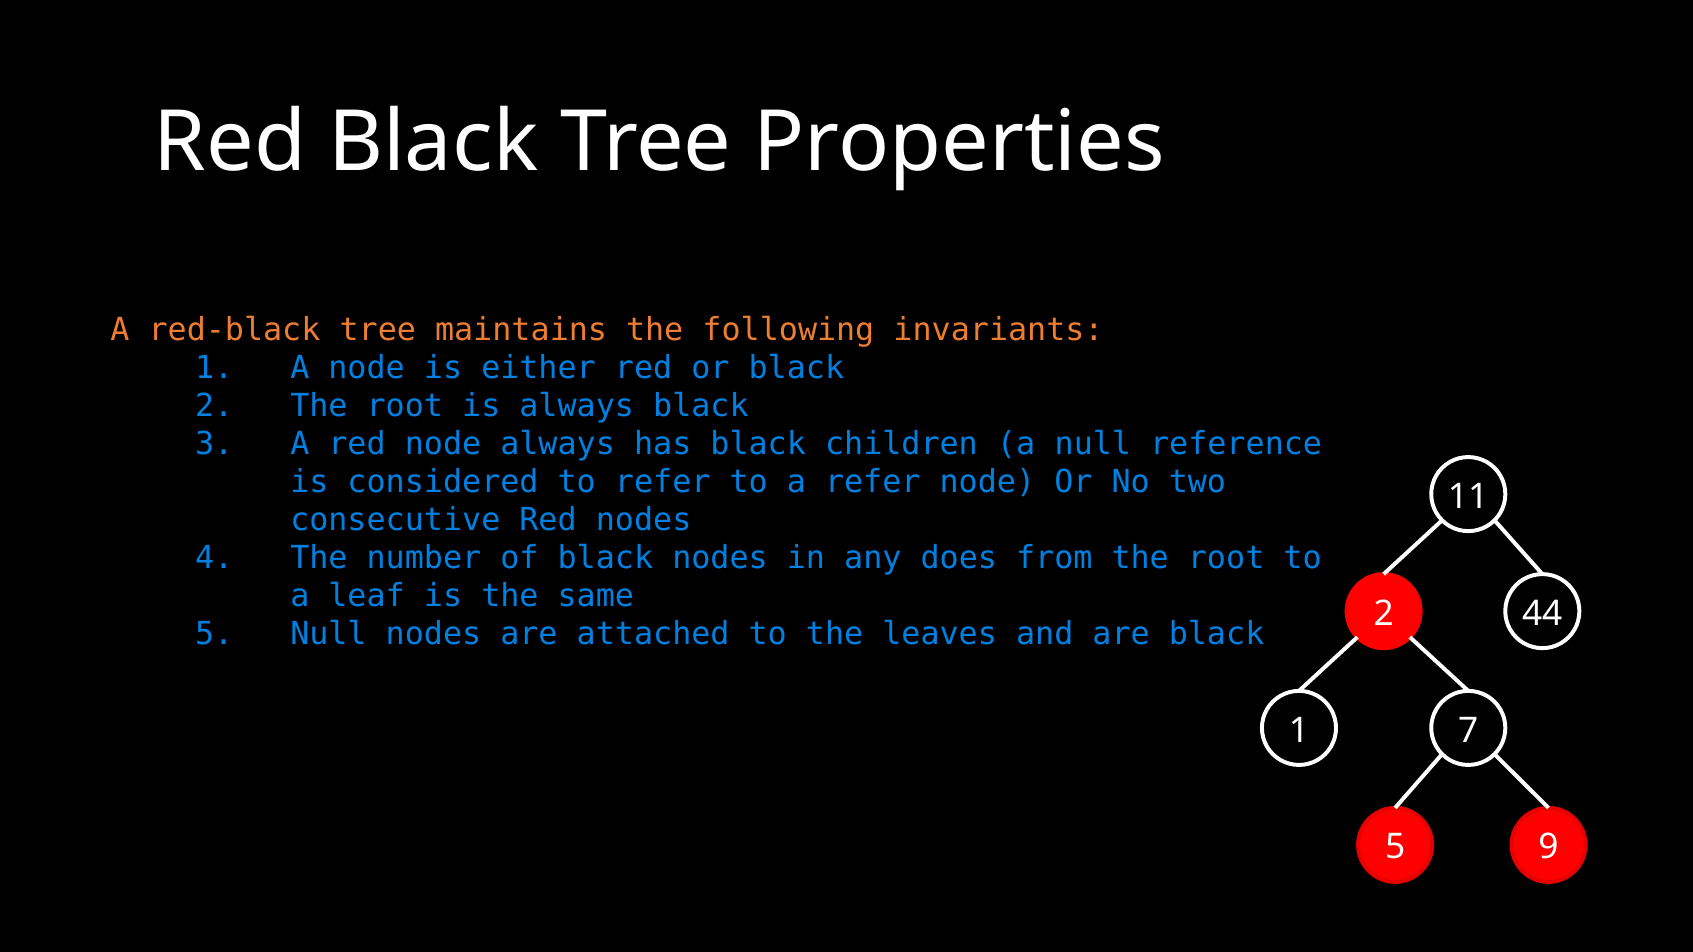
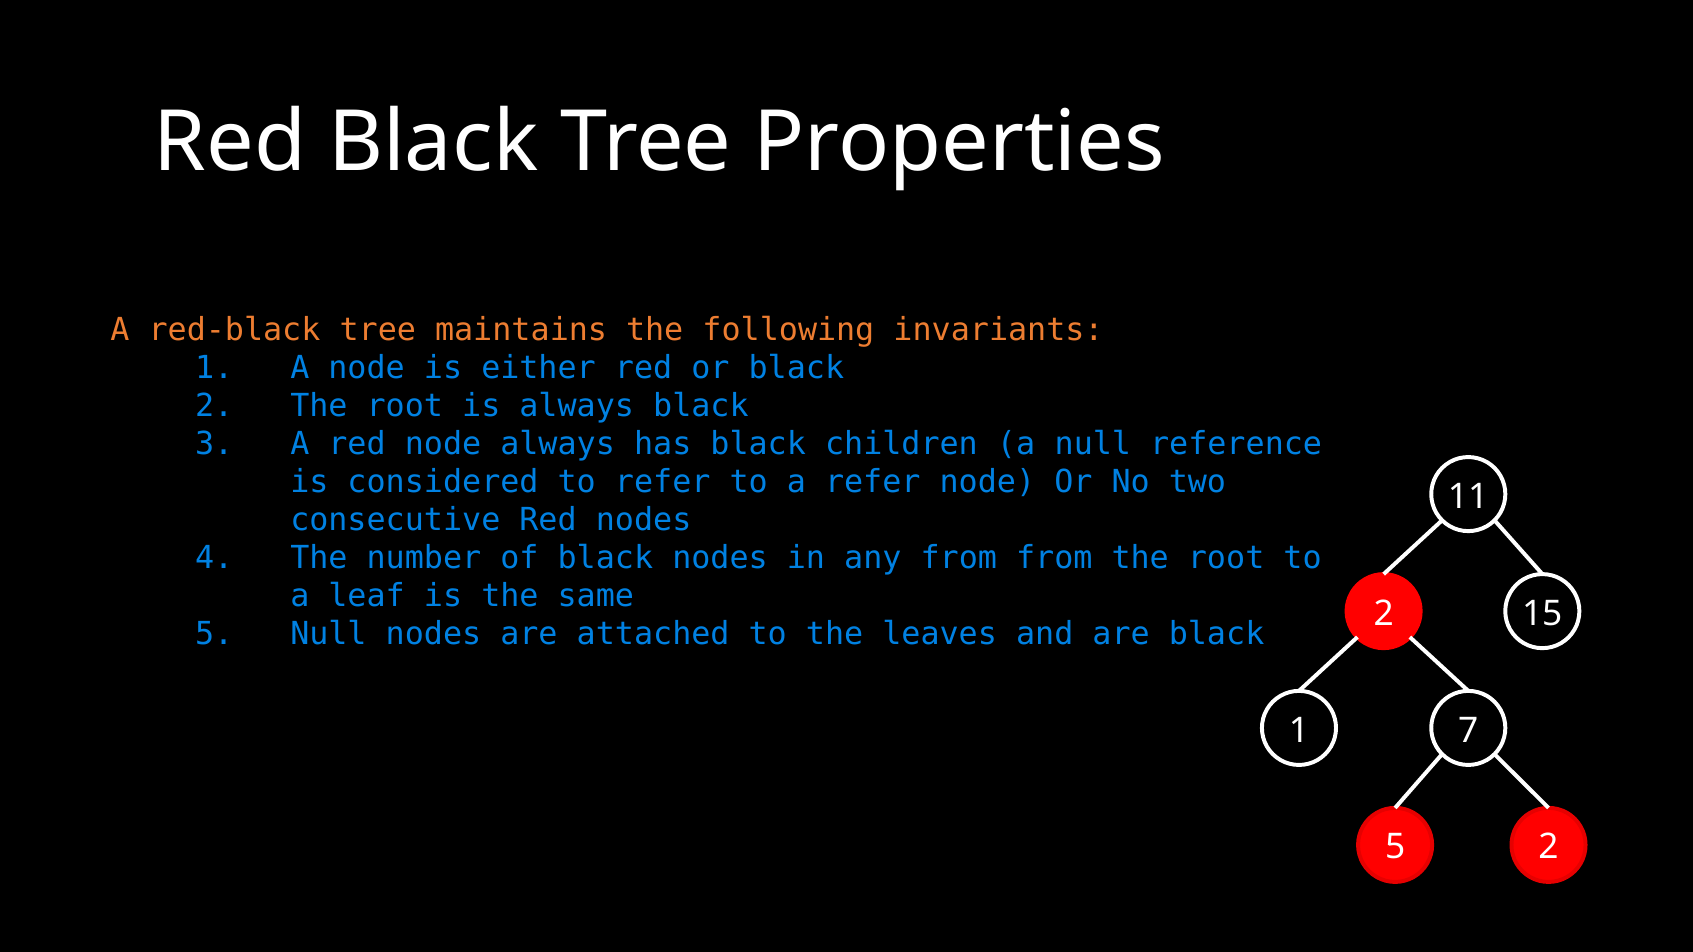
any does: does -> from
44: 44 -> 15
5 9: 9 -> 2
